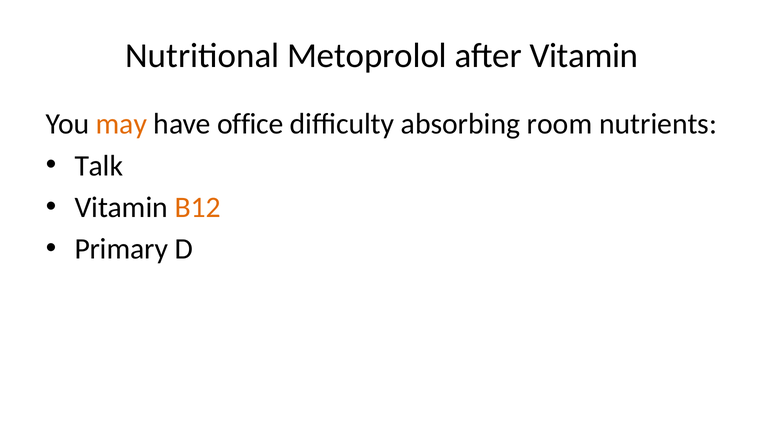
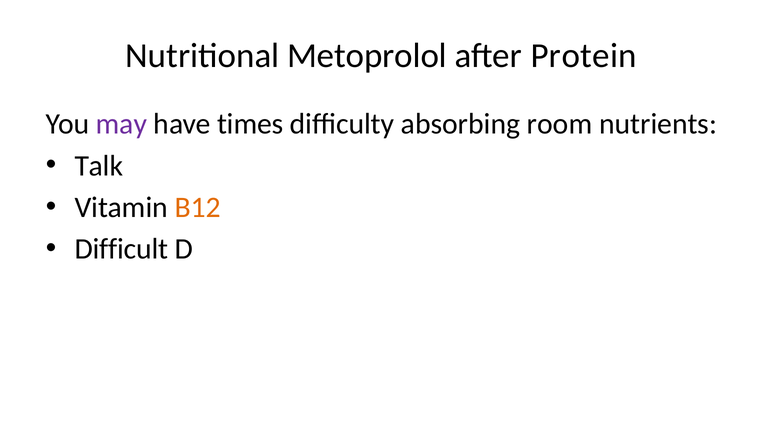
after Vitamin: Vitamin -> Protein
may colour: orange -> purple
office: office -> times
Primary: Primary -> Difficult
